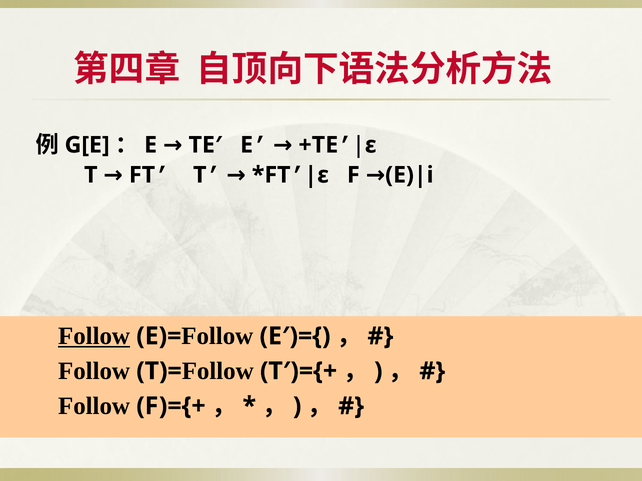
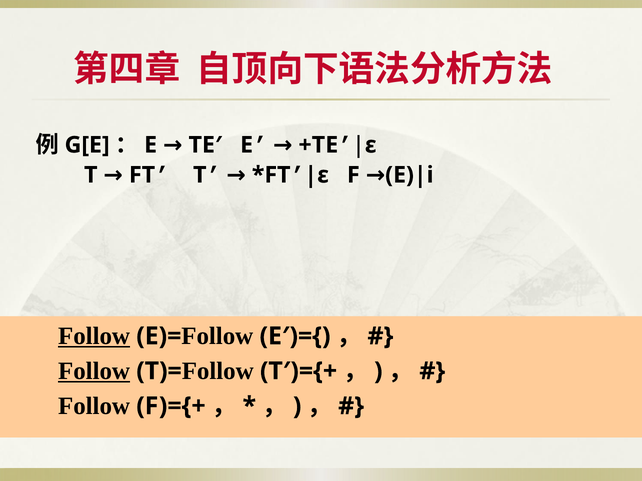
Follow at (94, 371) underline: none -> present
